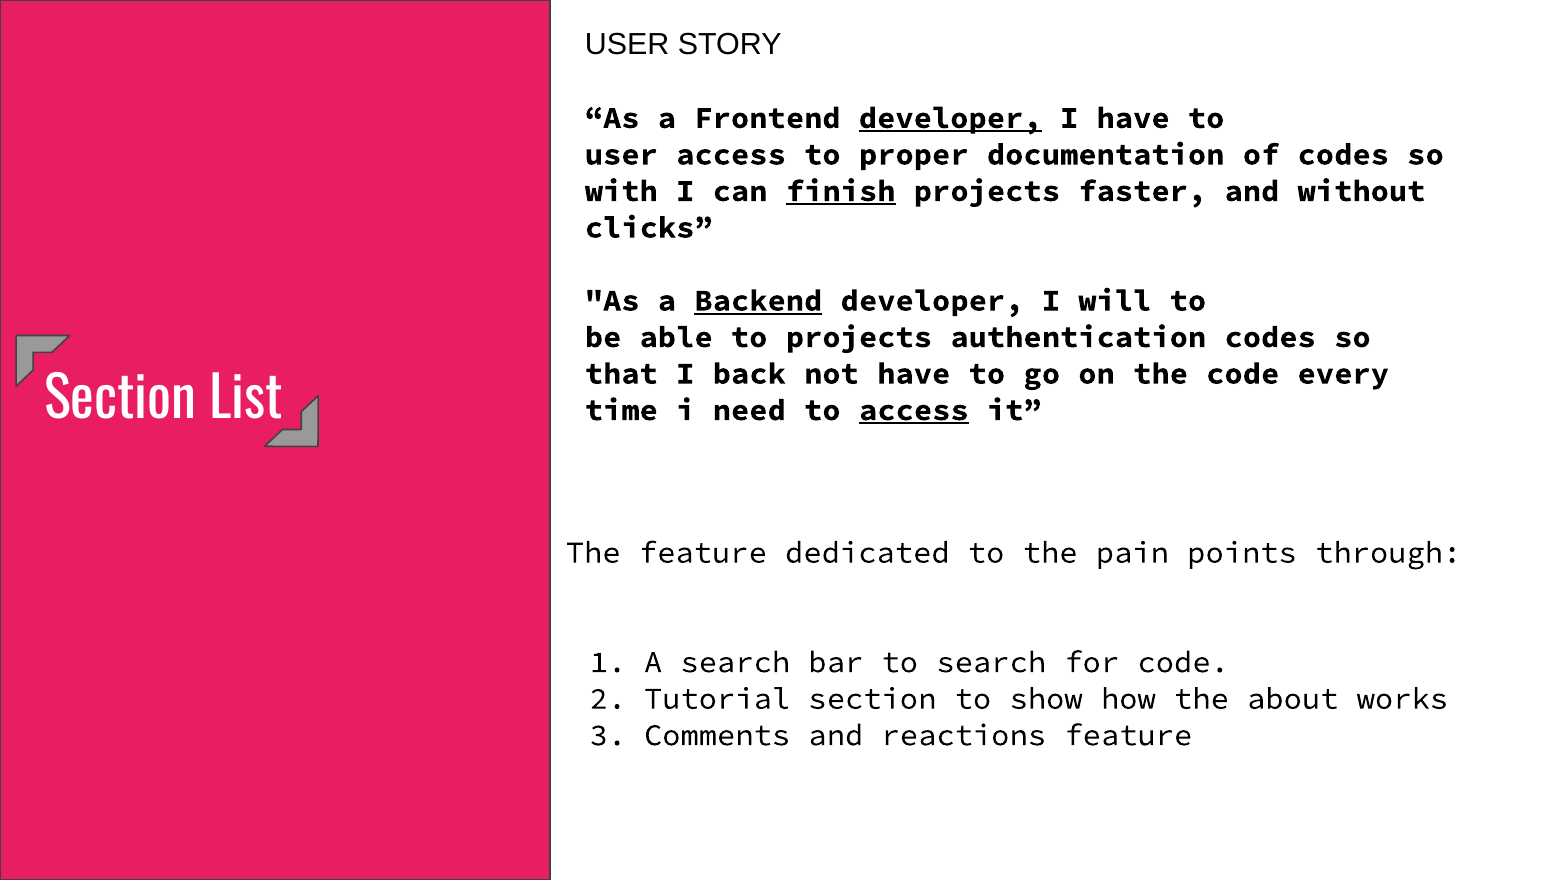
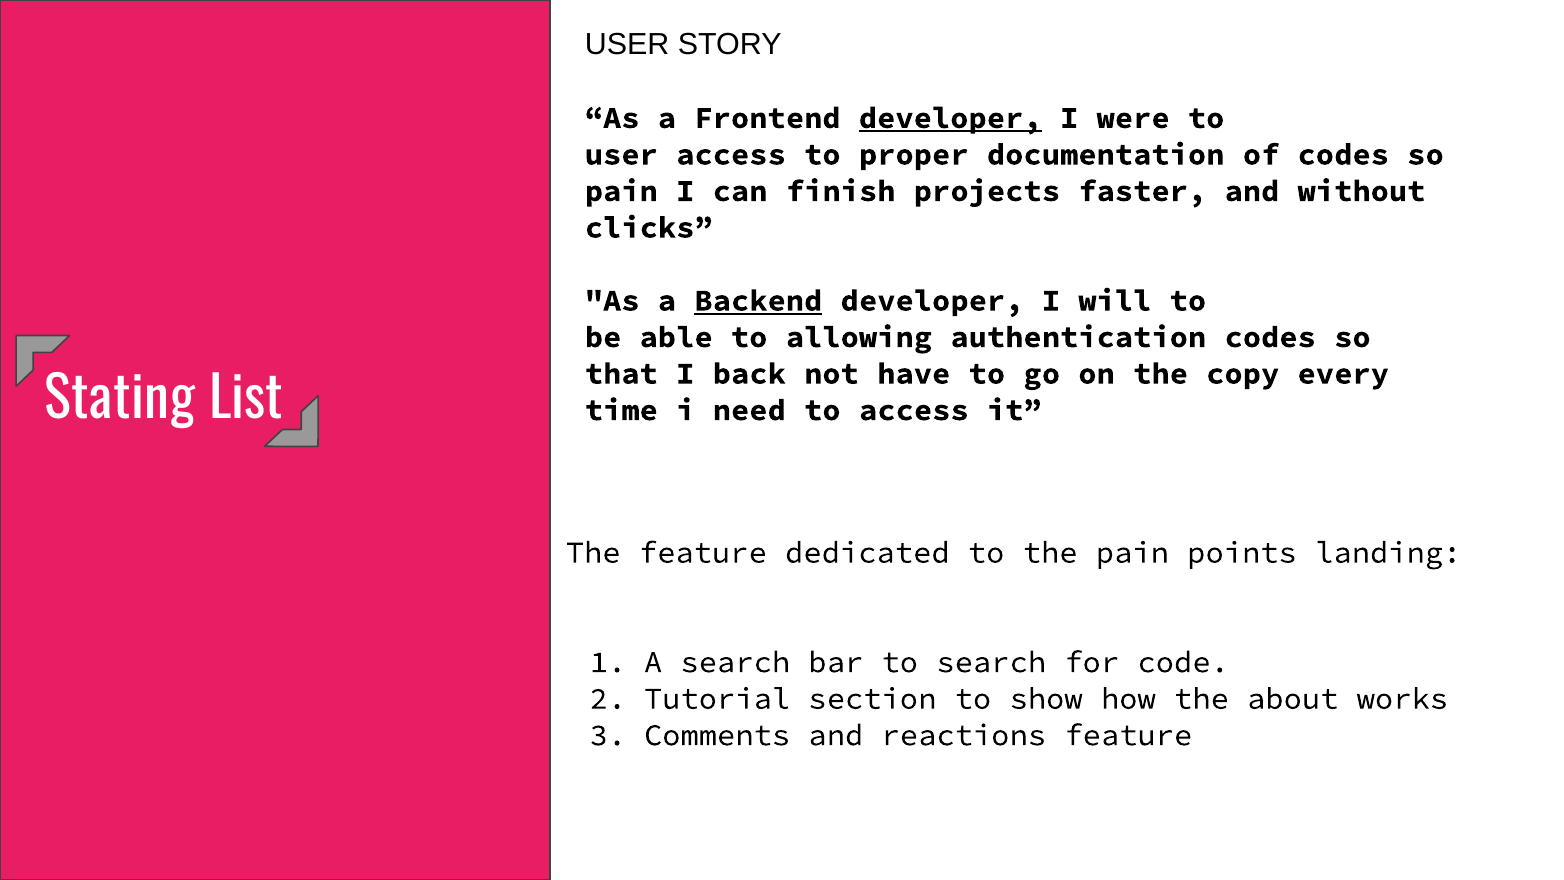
I have: have -> were
with at (621, 191): with -> pain
finish underline: present -> none
to projects: projects -> allowing
the code: code -> copy
Section at (120, 400): Section -> Stating
access at (914, 410) underline: present -> none
through: through -> landing
